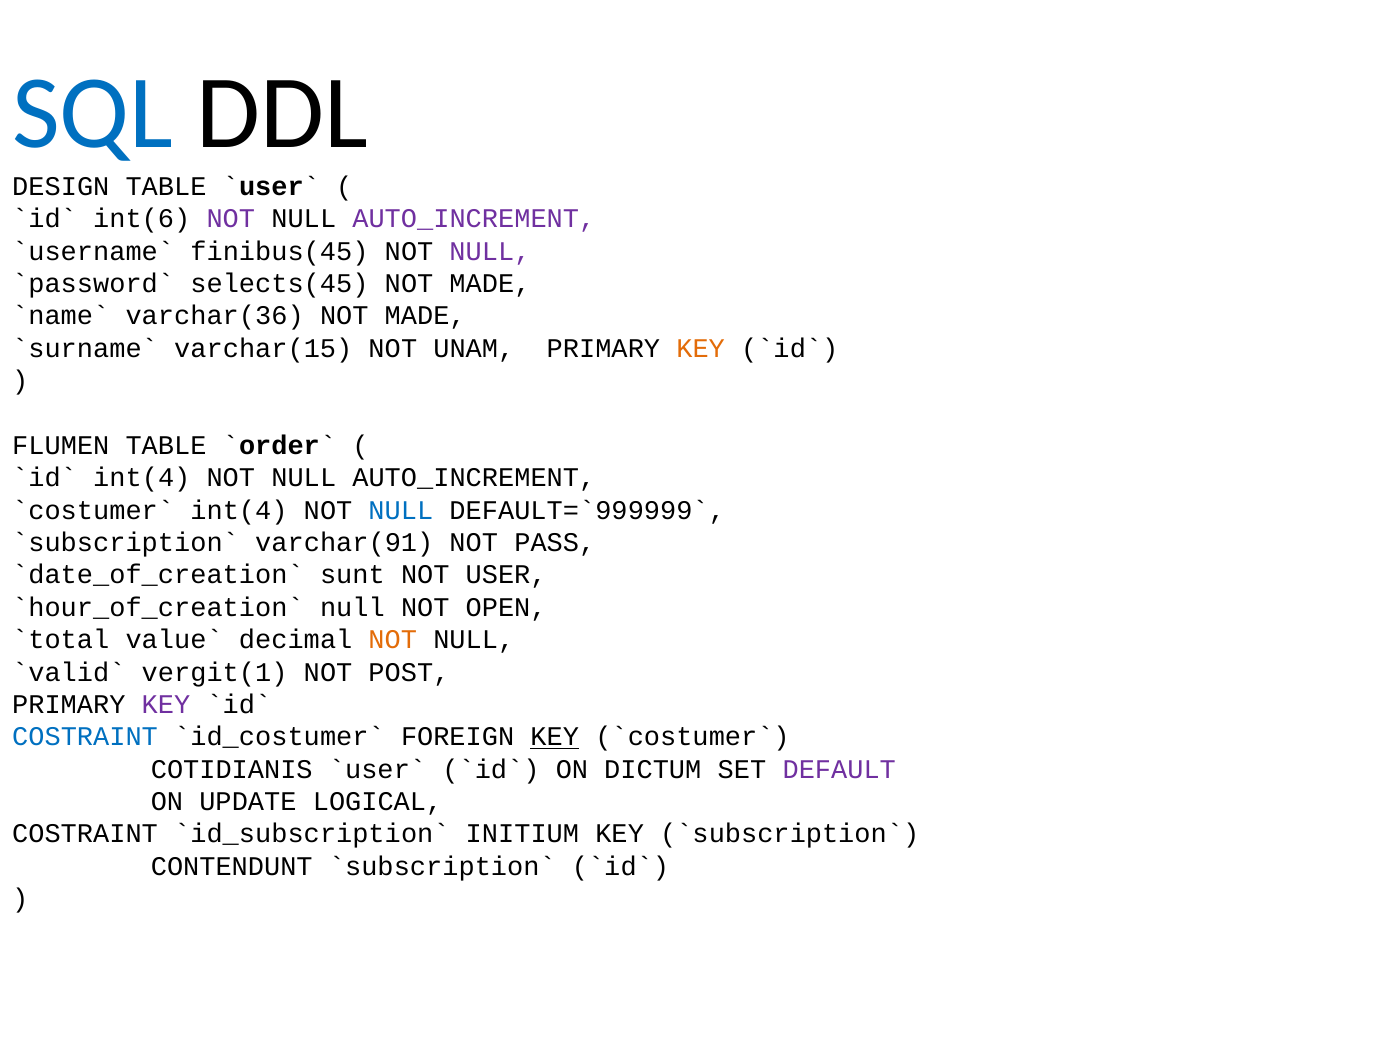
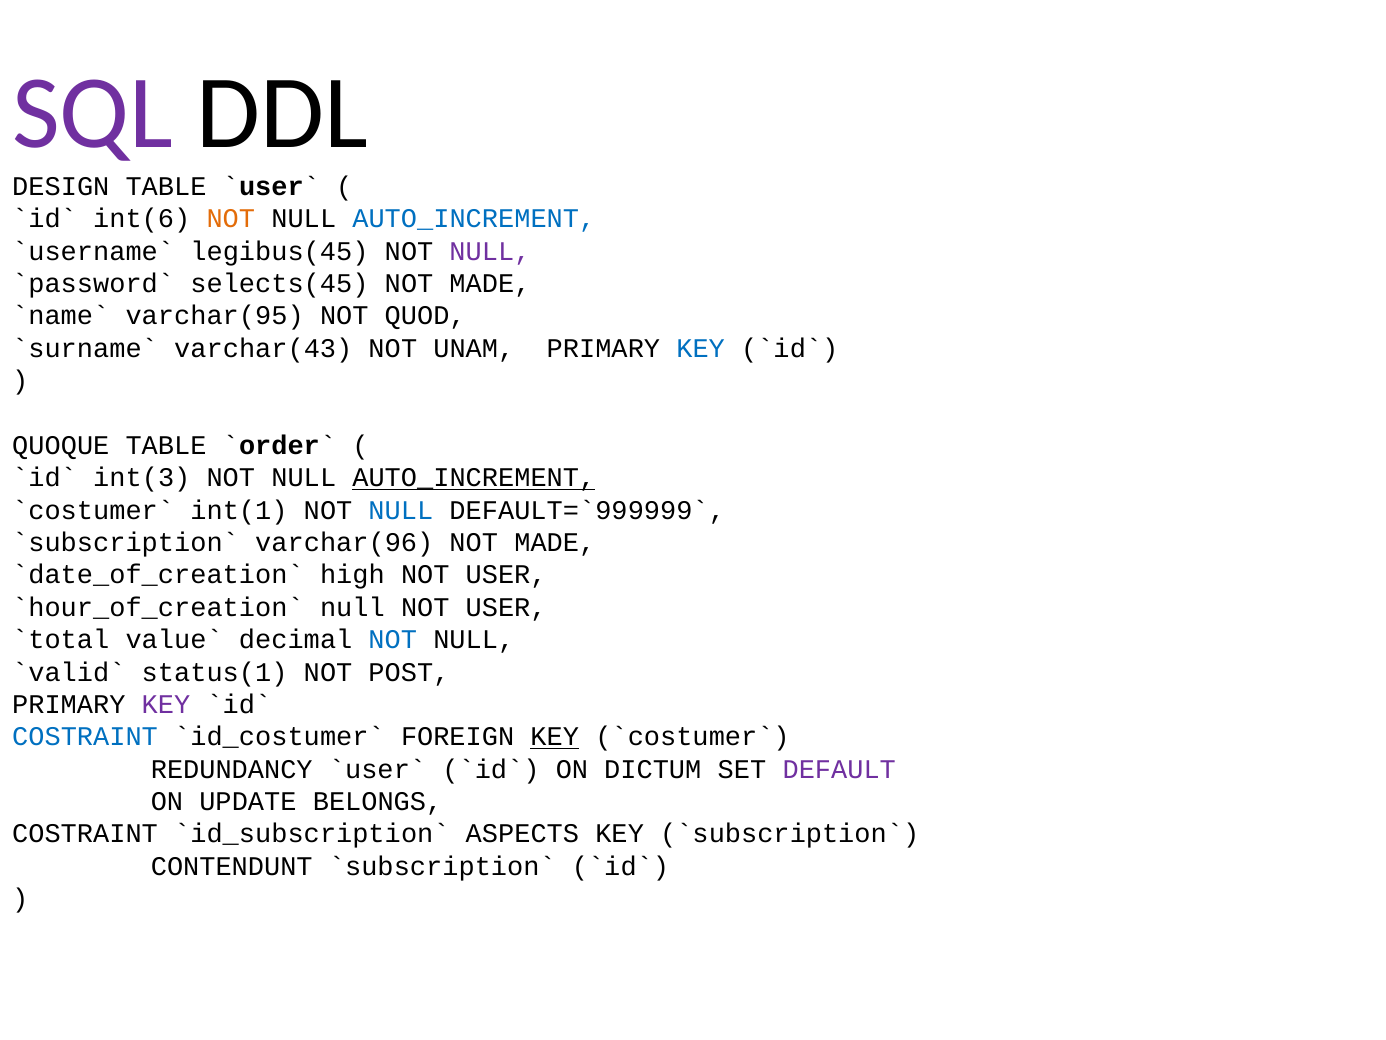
SQL colour: blue -> purple
NOT at (231, 219) colour: purple -> orange
AUTO_INCREMENT at (474, 219) colour: purple -> blue
finibus(45: finibus(45 -> legibus(45
varchar(36: varchar(36 -> varchar(95
MADE at (425, 316): MADE -> QUOD
varchar(15: varchar(15 -> varchar(43
KEY at (701, 348) colour: orange -> blue
FLUMEN: FLUMEN -> QUOQUE
int(4 at (142, 478): int(4 -> int(3
AUTO_INCREMENT at (474, 478) underline: none -> present
int(4 at (239, 510): int(4 -> int(1
varchar(91: varchar(91 -> varchar(96
PASS at (555, 542): PASS -> MADE
sunt: sunt -> high
OPEN at (506, 607): OPEN -> USER
NOT at (393, 640) colour: orange -> blue
vergit(1: vergit(1 -> status(1
COTIDIANIS: COTIDIANIS -> REDUNDANCY
LOGICAL: LOGICAL -> BELONGS
INITIUM: INITIUM -> ASPECTS
